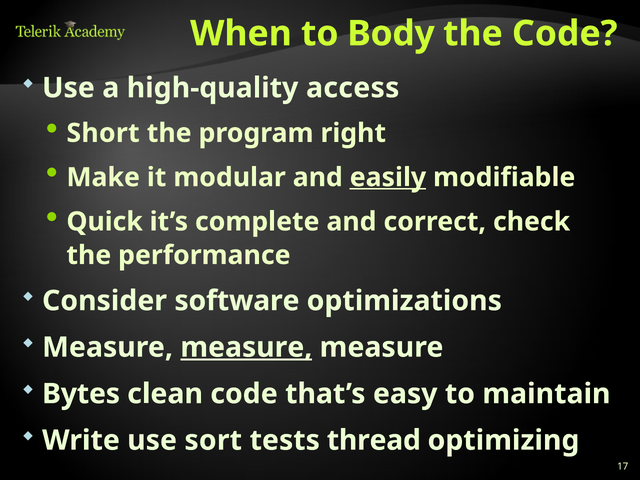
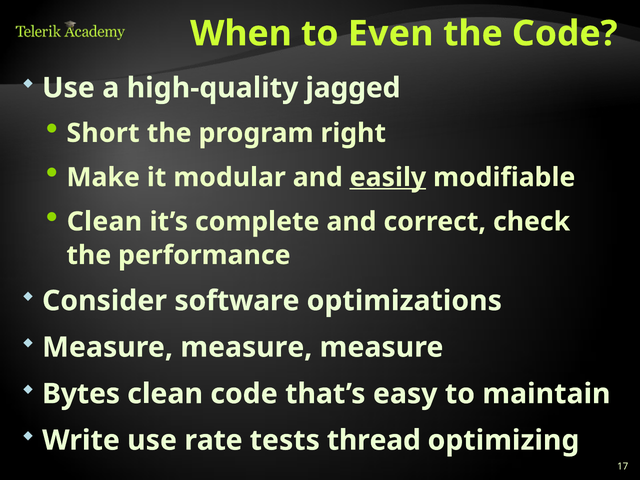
Body: Body -> Even
access: access -> jagged
Quick at (105, 222): Quick -> Clean
measure at (246, 347) underline: present -> none
sort: sort -> rate
